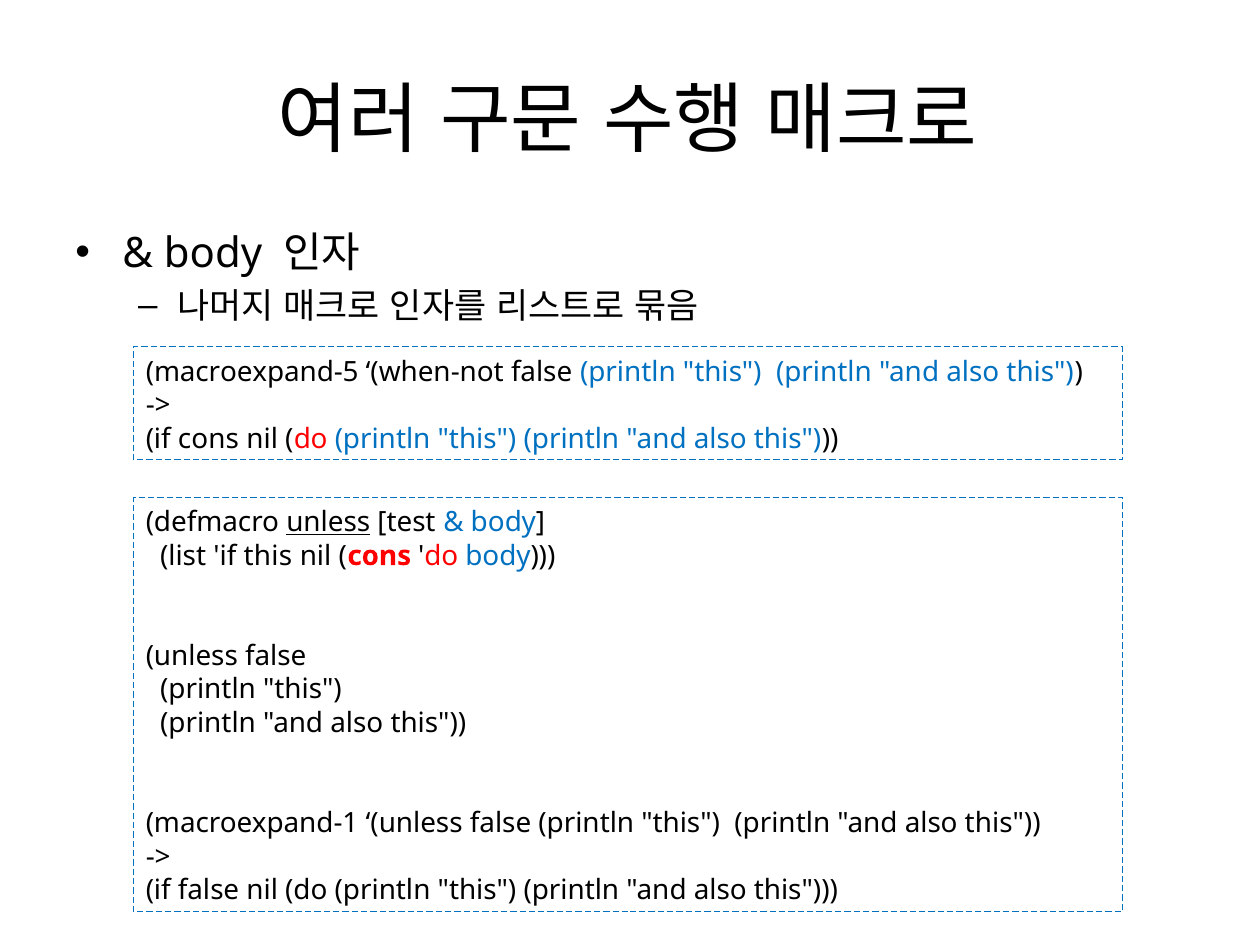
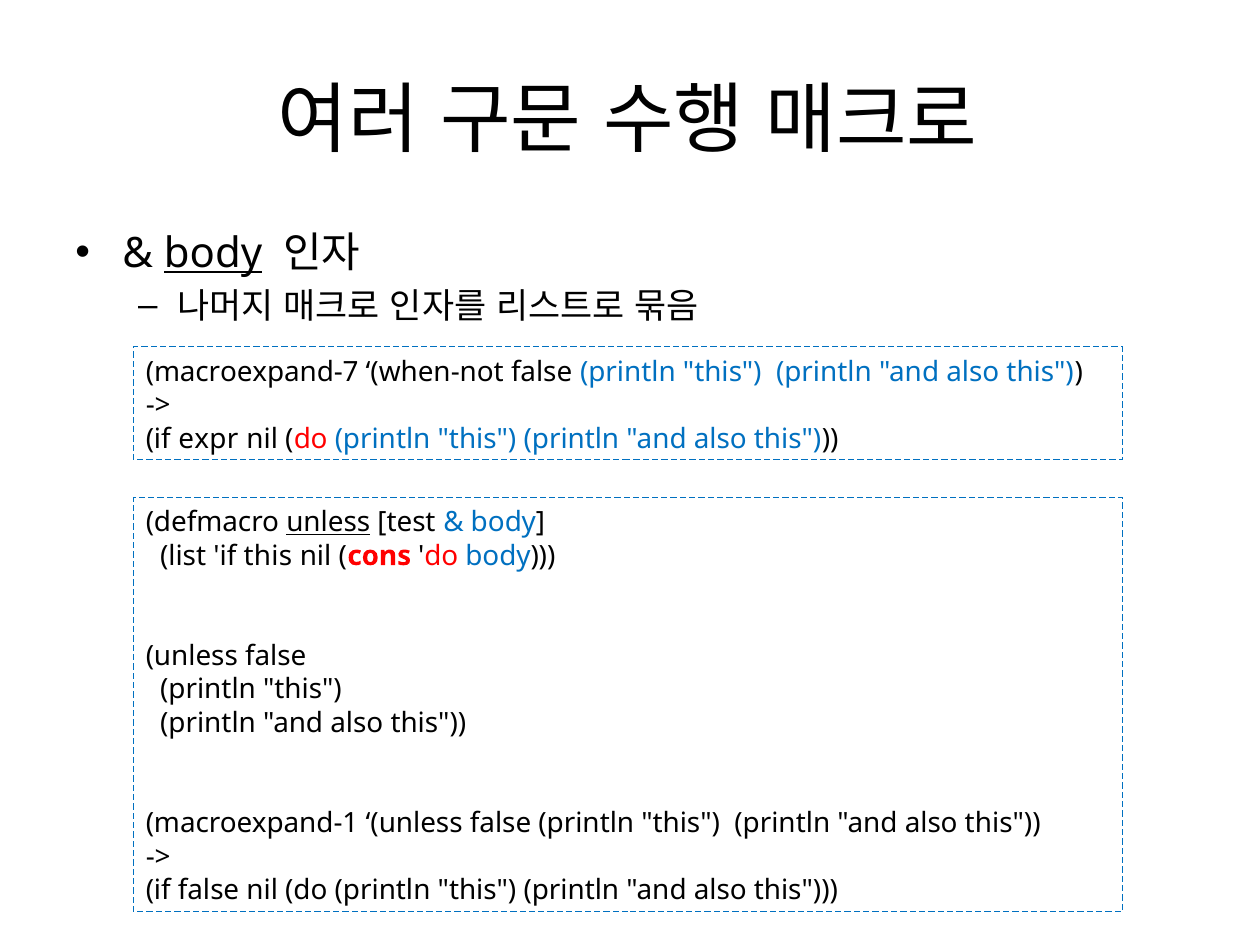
body at (213, 254) underline: none -> present
macroexpand-5: macroexpand-5 -> macroexpand-7
if cons: cons -> expr
